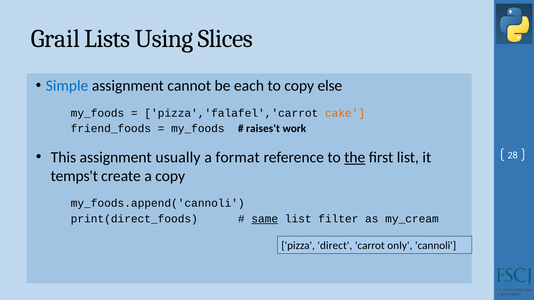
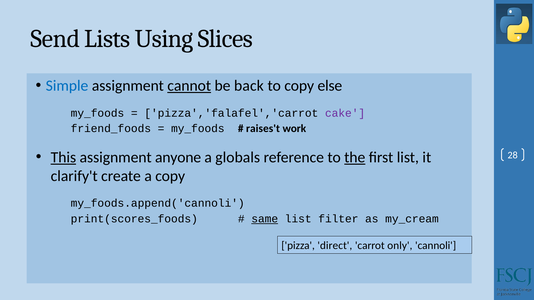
Grail: Grail -> Send
cannot underline: none -> present
each: each -> back
cake colour: orange -> purple
This underline: none -> present
usually: usually -> anyone
format: format -> globals
temps't: temps't -> clarify't
print(direct_foods: print(direct_foods -> print(scores_foods
